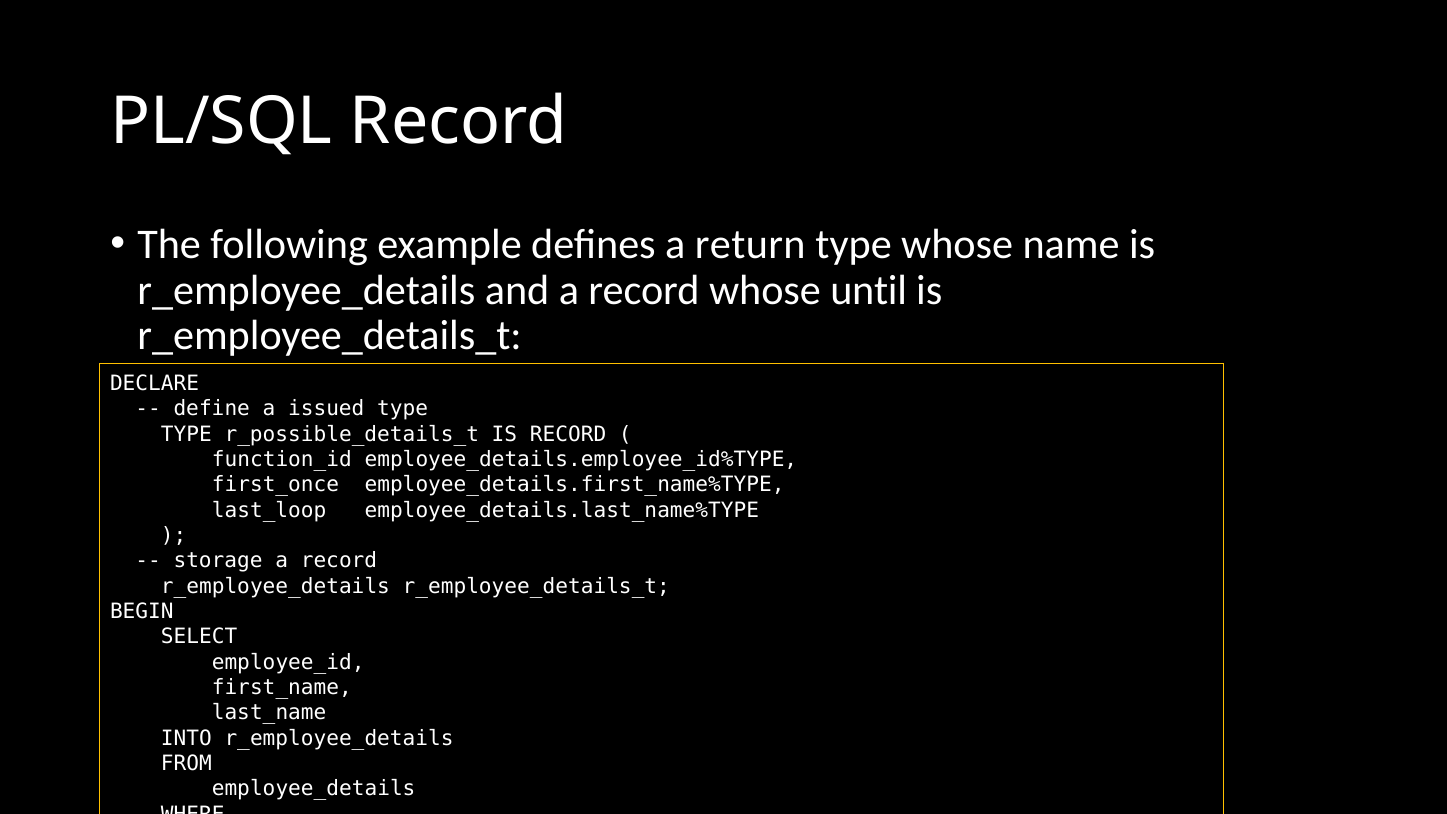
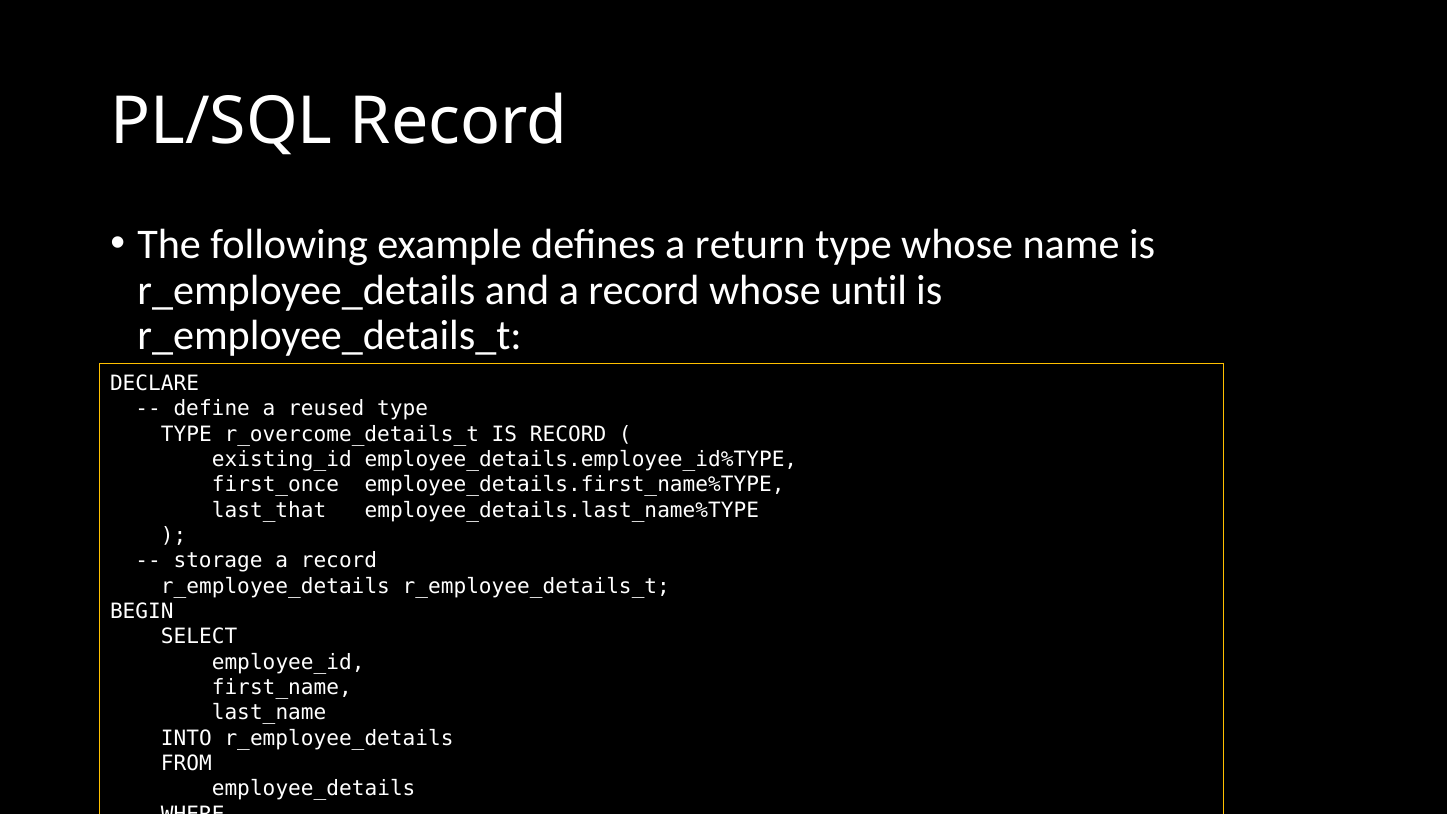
issued: issued -> reused
r_possible_details_t: r_possible_details_t -> r_overcome_details_t
function_id: function_id -> existing_id
last_loop: last_loop -> last_that
